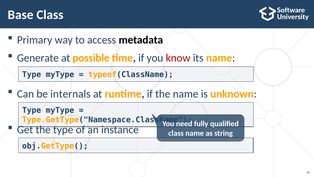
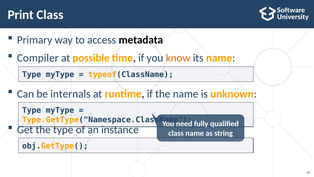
Base: Base -> Print
Generate: Generate -> Compiler
know colour: red -> orange
